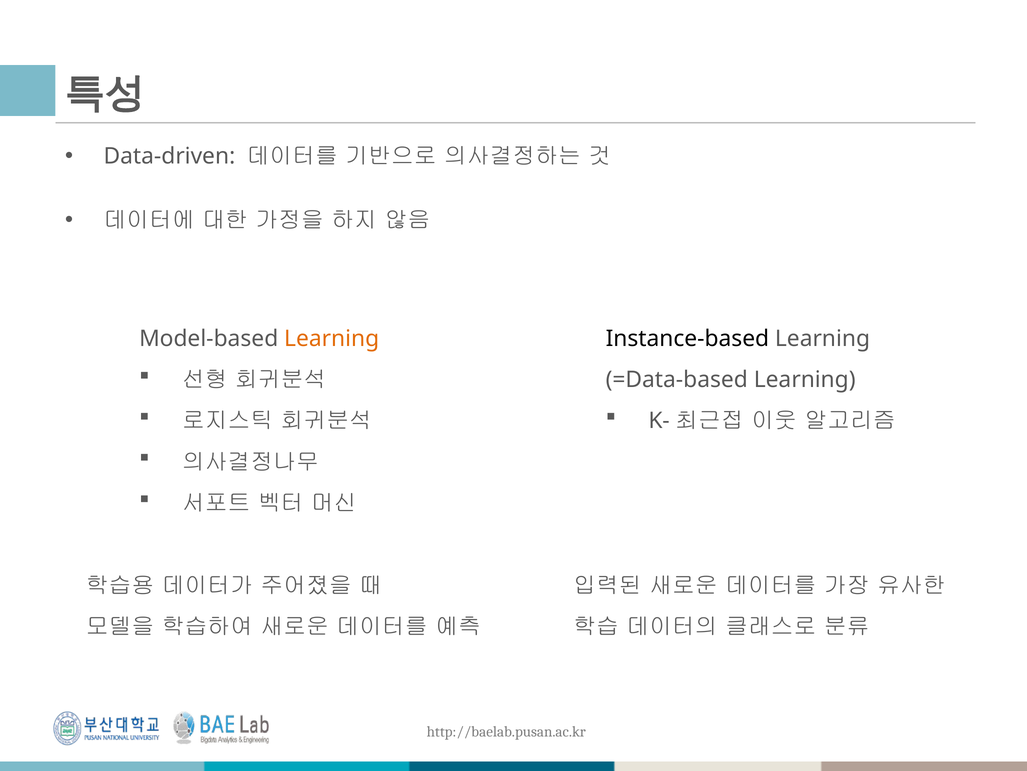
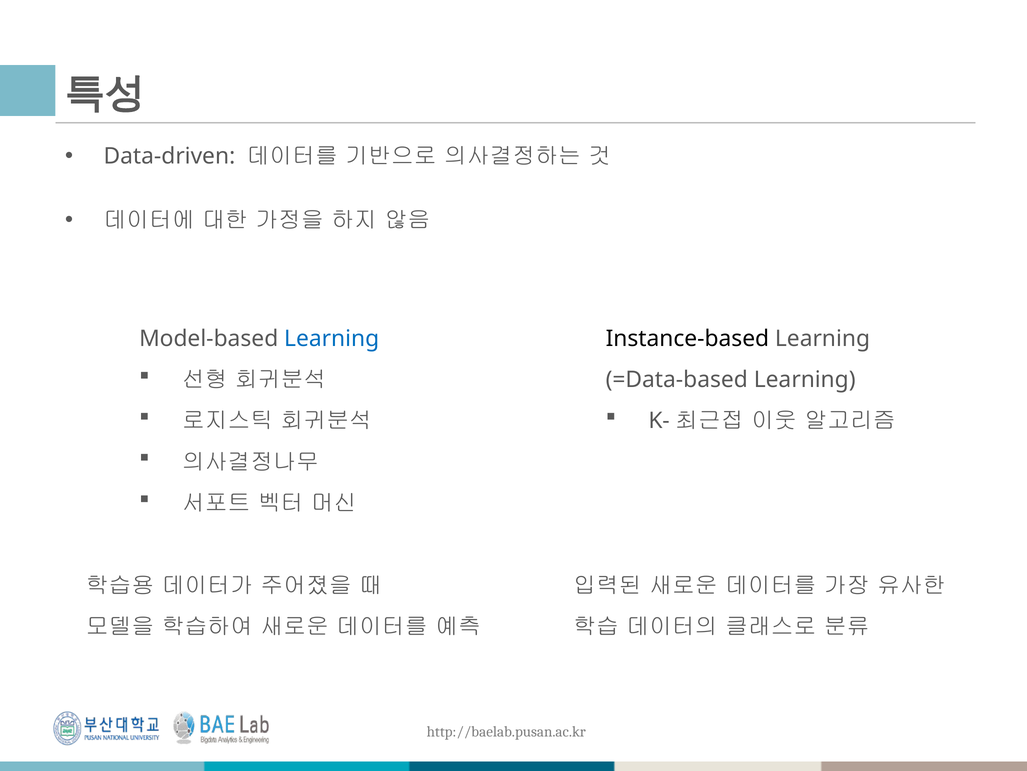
Learning at (332, 338) colour: orange -> blue
